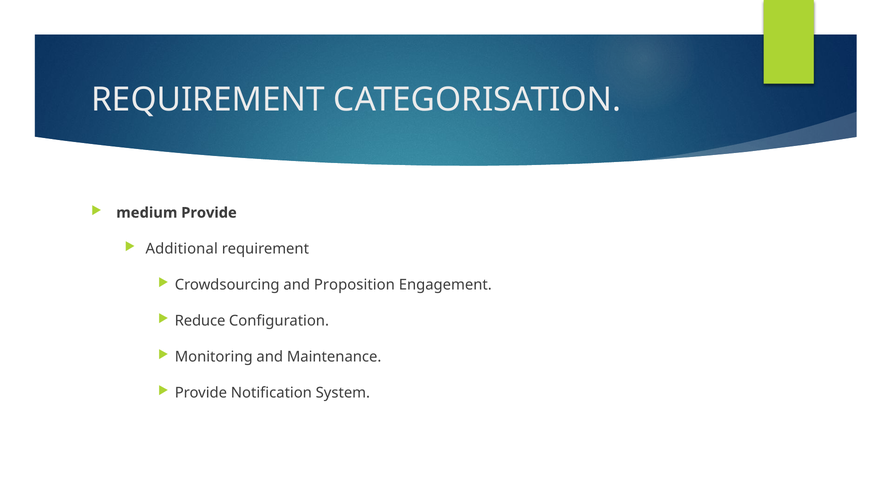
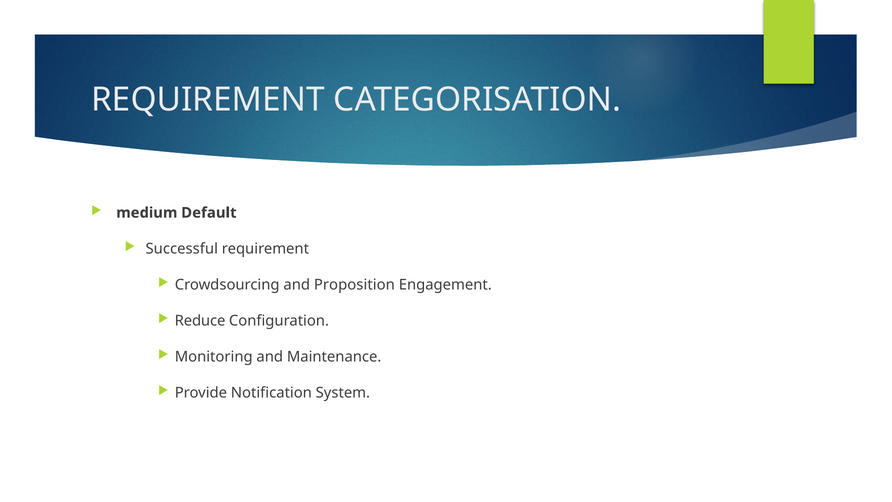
medium Provide: Provide -> Default
Additional: Additional -> Successful
